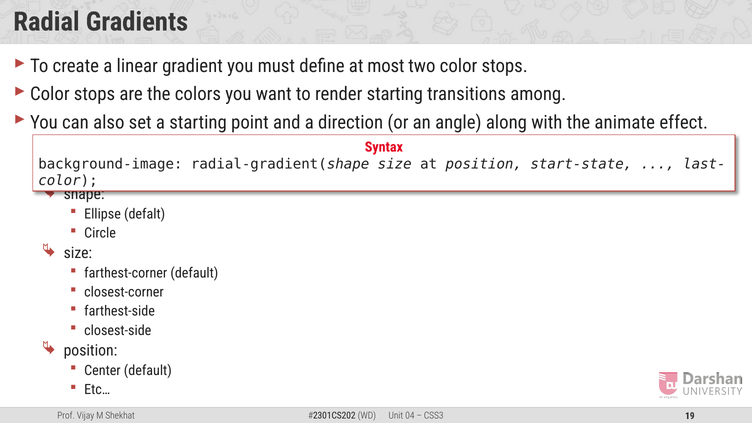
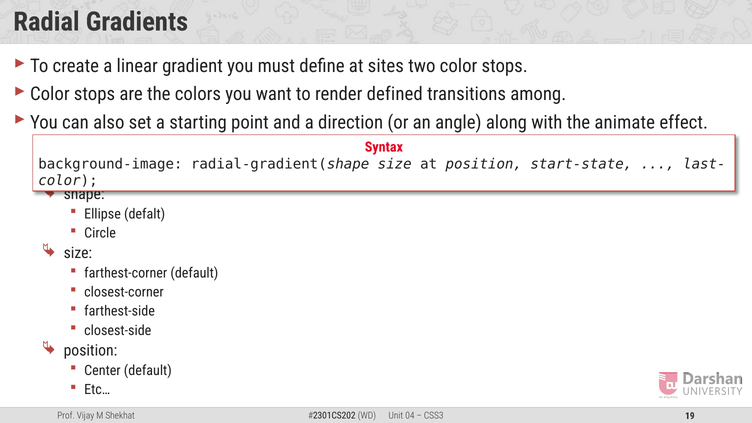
most: most -> sites
render starting: starting -> defined
